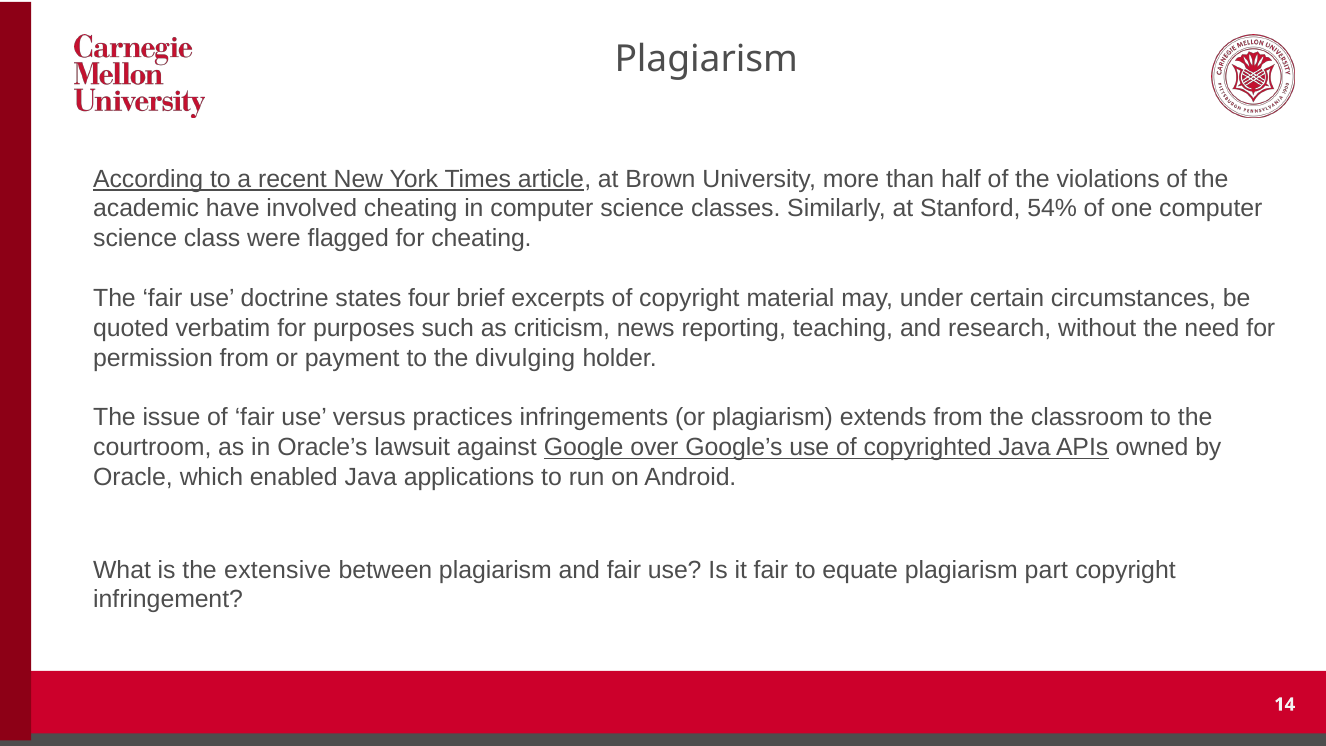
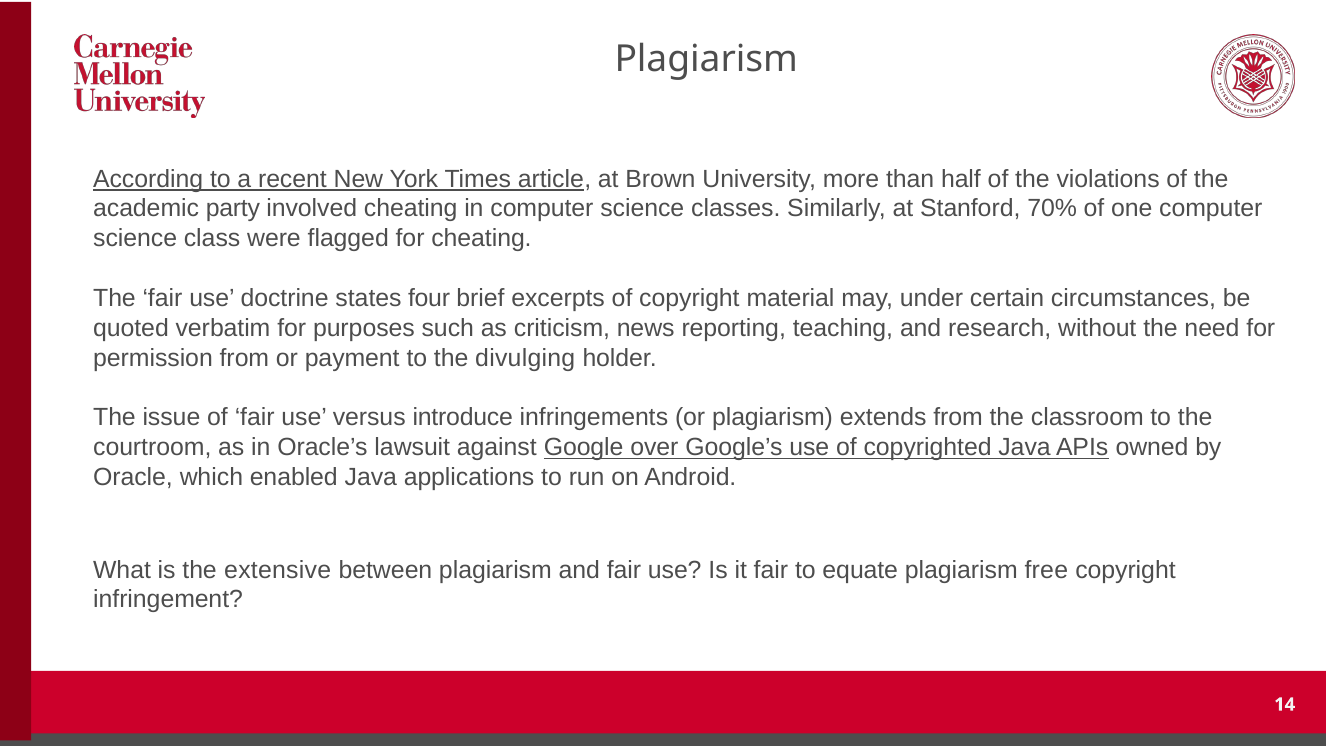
have: have -> party
54%: 54% -> 70%
practices: practices -> introduce
part: part -> free
